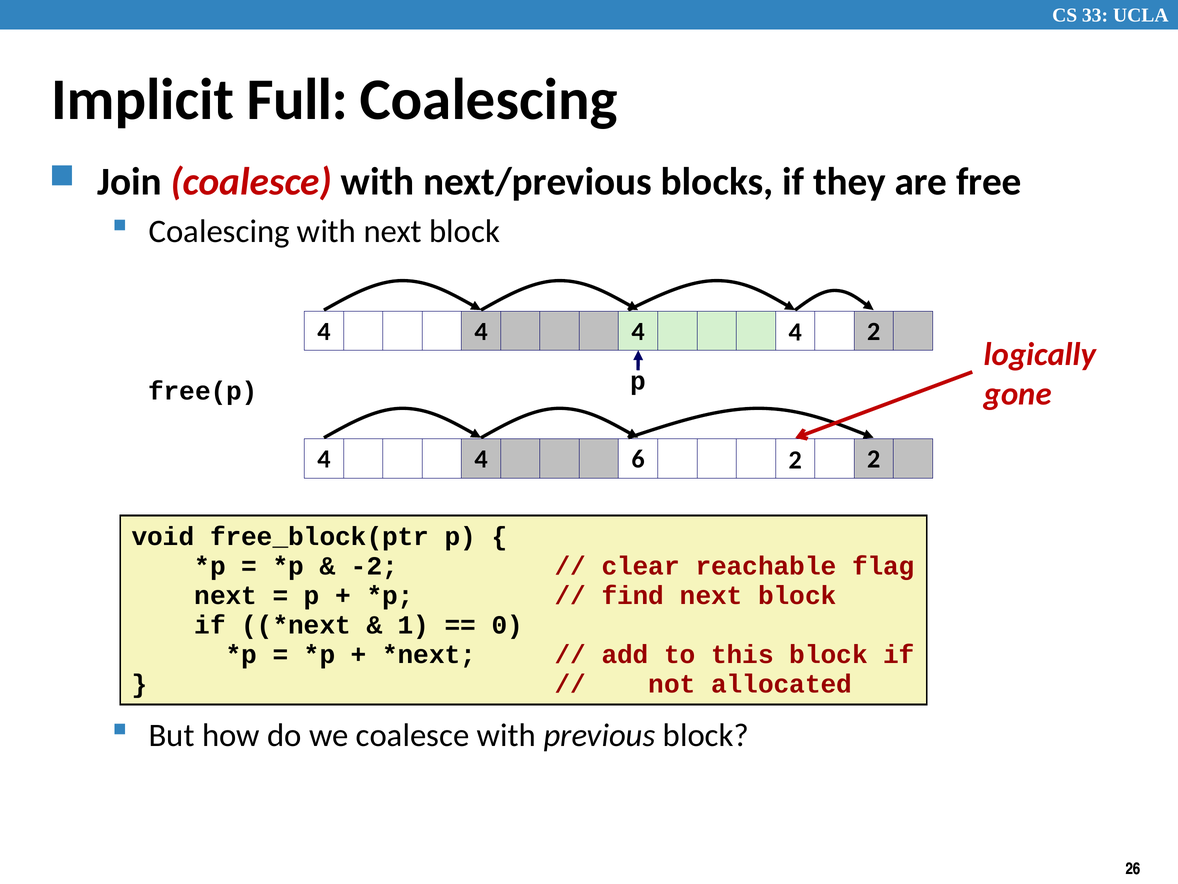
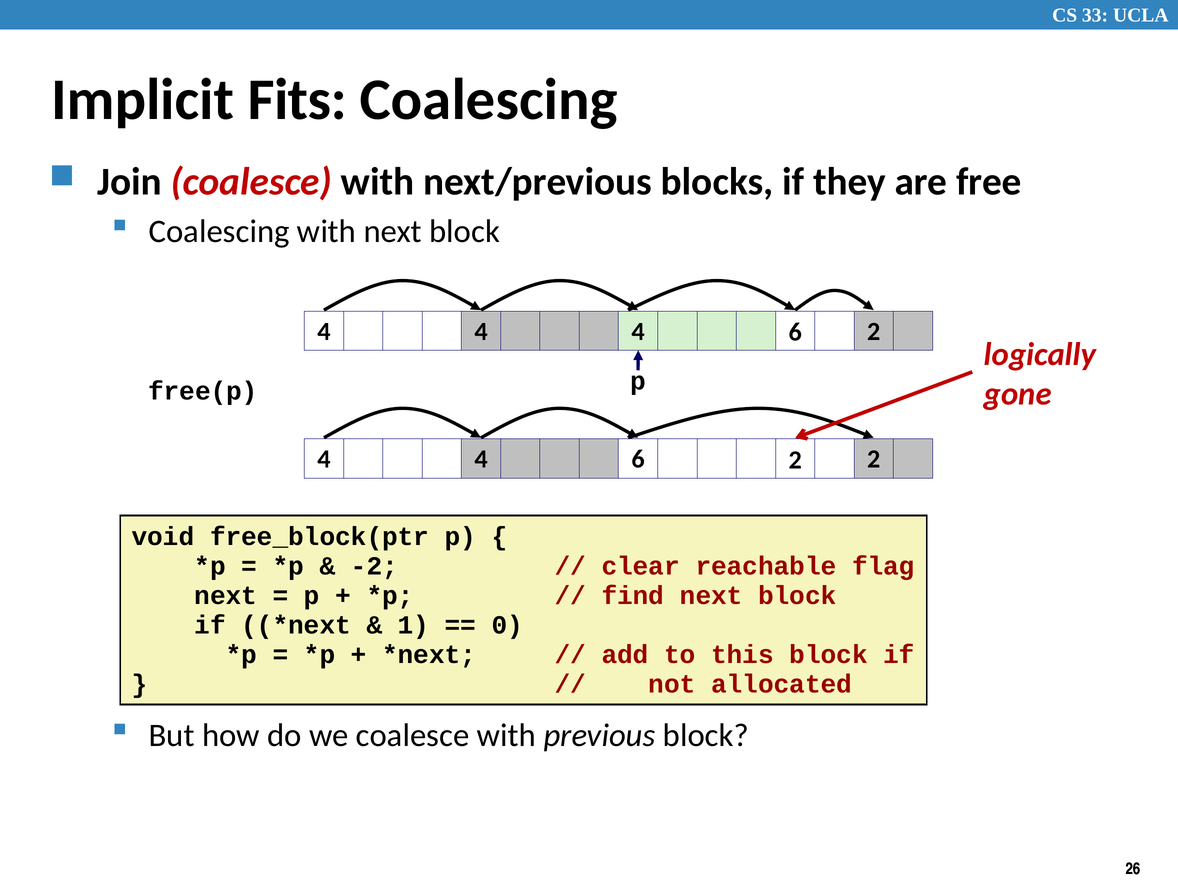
Full: Full -> Fits
4 at (795, 332): 4 -> 6
